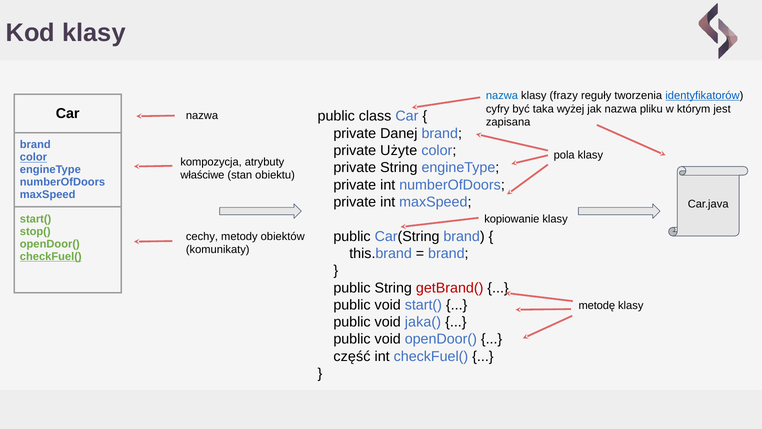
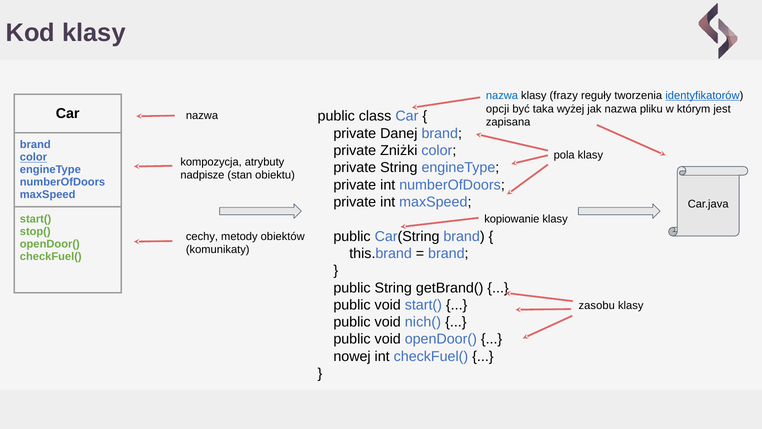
cyfry: cyfry -> opcji
Użyte: Użyte -> Zniżki
właściwe: właściwe -> nadpisze
checkFuel( at (51, 256) underline: present -> none
getBrand( colour: red -> black
metodę: metodę -> zasobu
jaka(: jaka( -> nich(
część: część -> nowej
